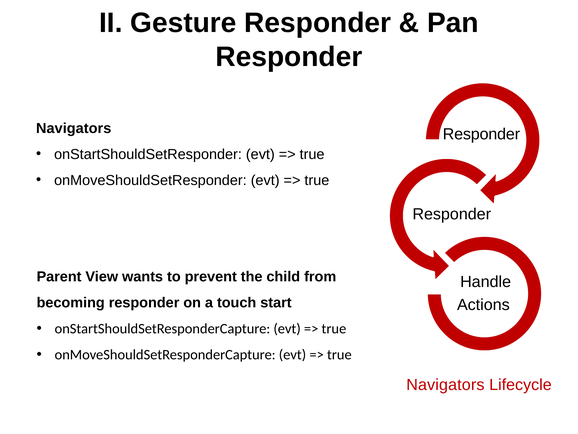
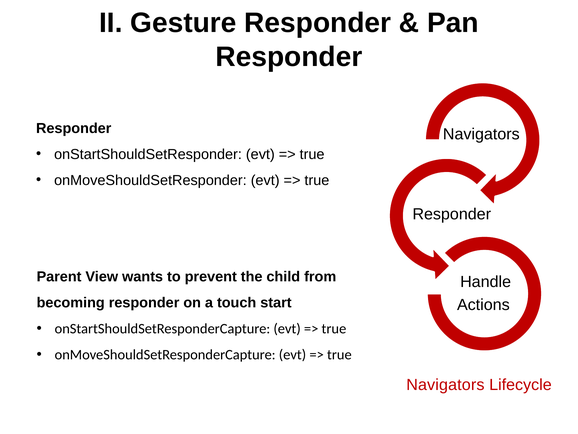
Navigators at (74, 128): Navigators -> Responder
Responder at (481, 134): Responder -> Navigators
